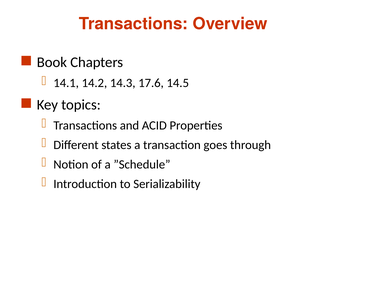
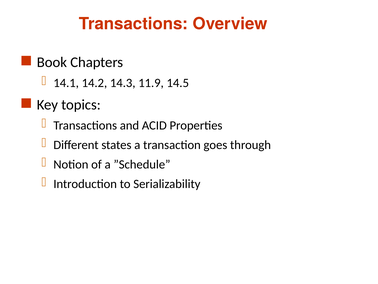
17.6: 17.6 -> 11.9
